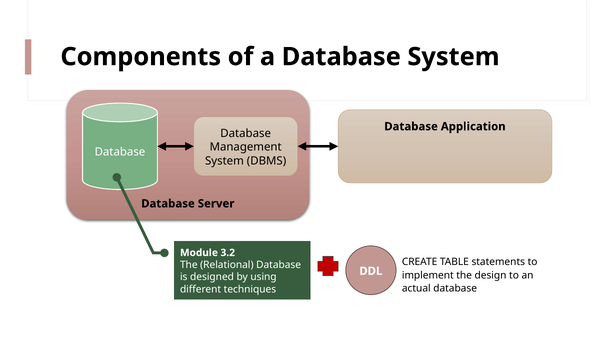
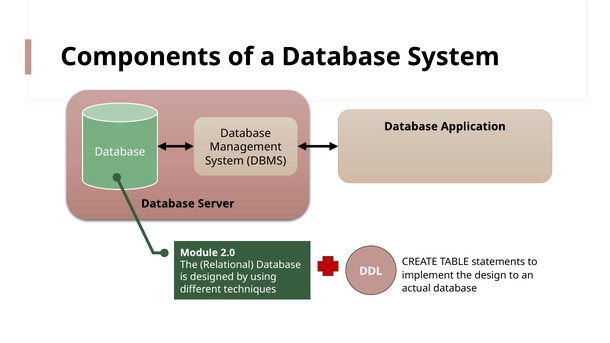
3.2: 3.2 -> 2.0
